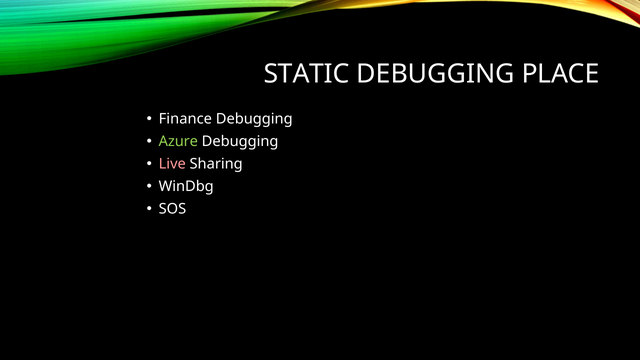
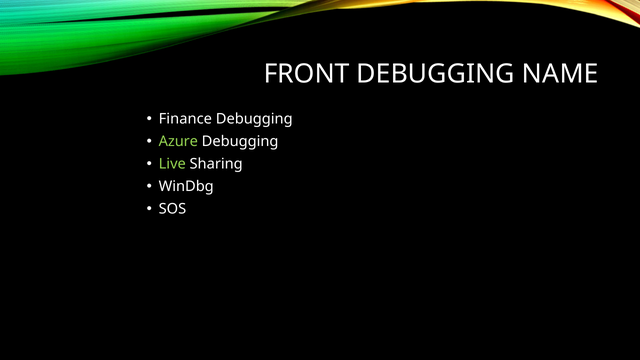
STATIC: STATIC -> FRONT
PLACE: PLACE -> NAME
Live colour: pink -> light green
